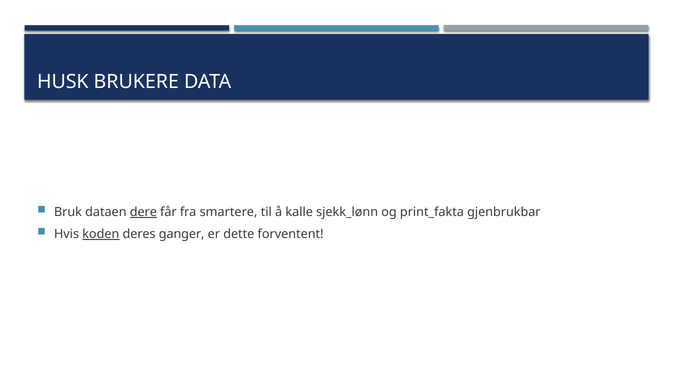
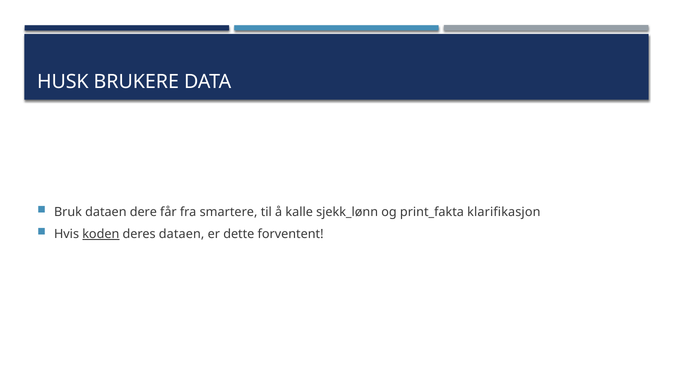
dere underline: present -> none
gjenbrukbar: gjenbrukbar -> klarifikasjon
deres ganger: ganger -> dataen
